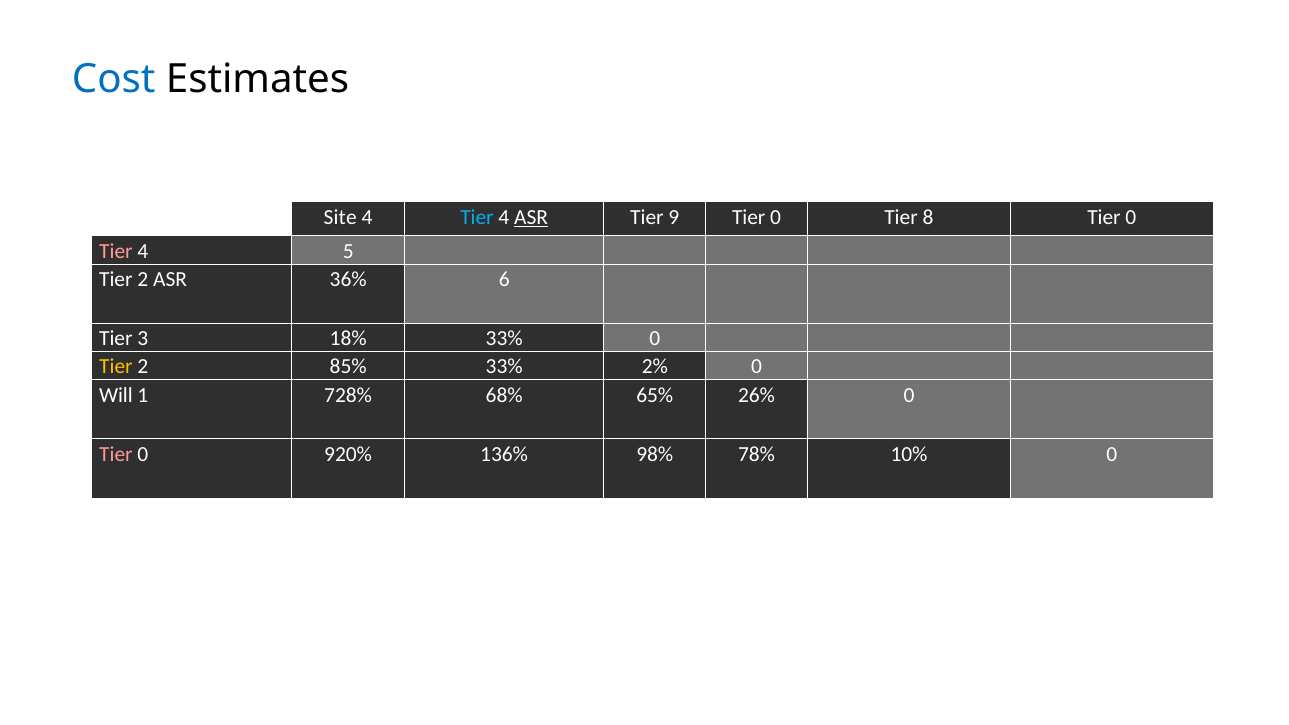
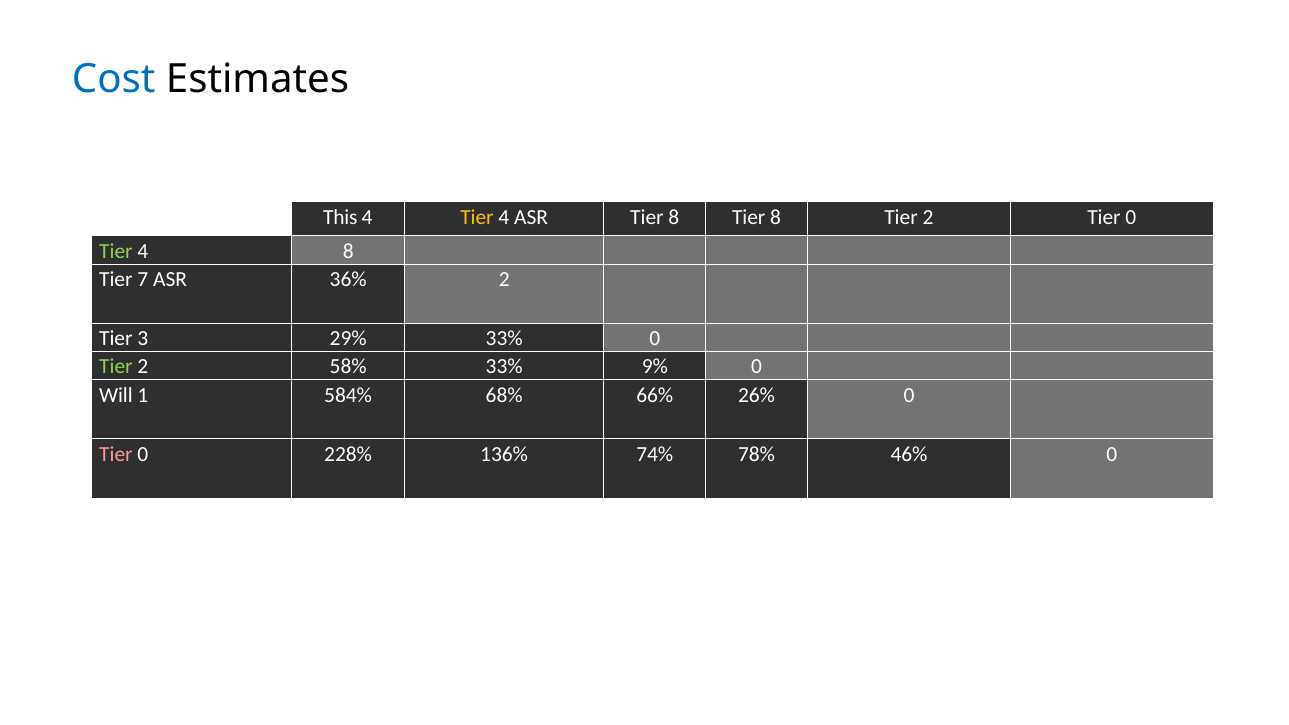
Site: Site -> This
Tier at (477, 217) colour: light blue -> yellow
ASR at (531, 217) underline: present -> none
9 at (674, 217): 9 -> 8
0 at (776, 217): 0 -> 8
8 at (928, 217): 8 -> 2
Tier at (116, 251) colour: pink -> light green
4 5: 5 -> 8
2 at (143, 279): 2 -> 7
36% 6: 6 -> 2
18%: 18% -> 29%
Tier at (116, 367) colour: yellow -> light green
85%: 85% -> 58%
2%: 2% -> 9%
728%: 728% -> 584%
65%: 65% -> 66%
920%: 920% -> 228%
98%: 98% -> 74%
10%: 10% -> 46%
